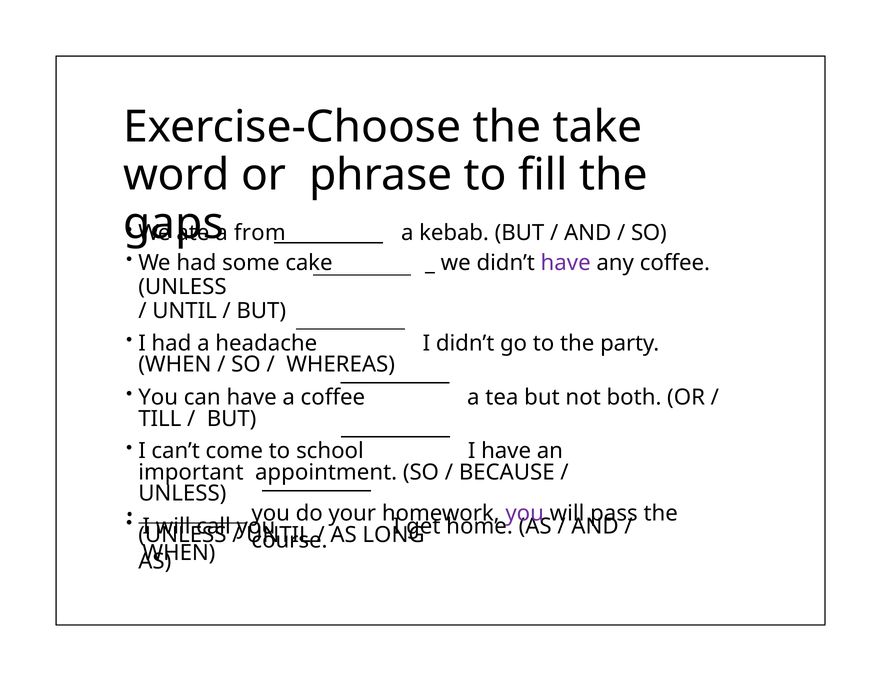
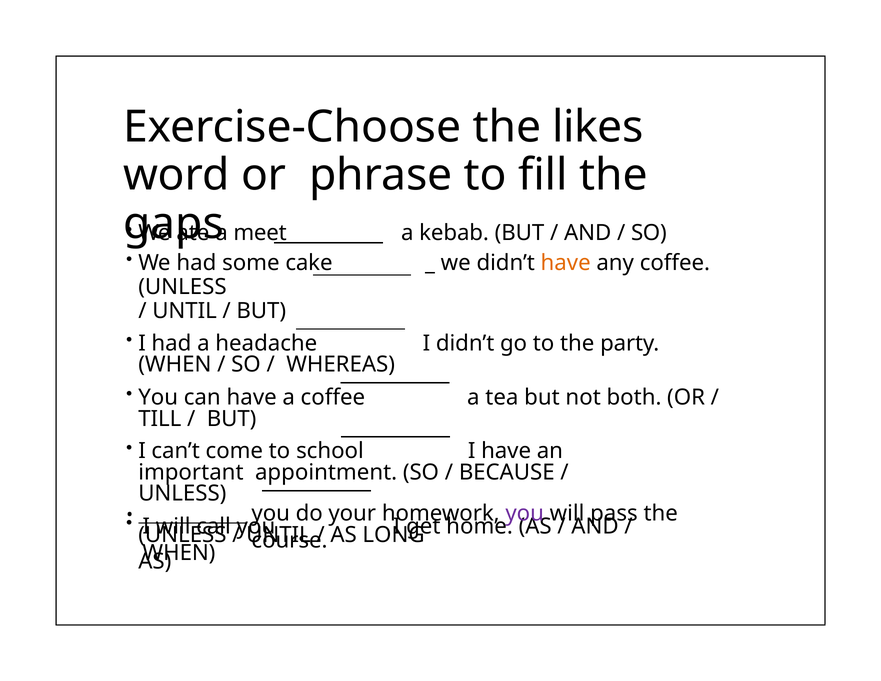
take: take -> likes
from: from -> meet
have at (566, 263) colour: purple -> orange
